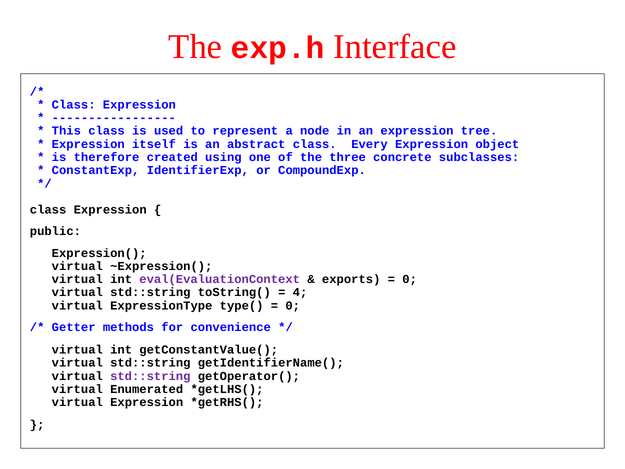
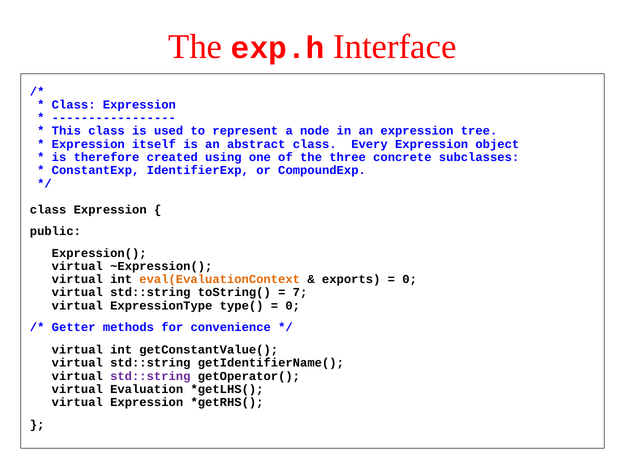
eval(EvaluationContext colour: purple -> orange
4: 4 -> 7
virtual Enumerated: Enumerated -> Evaluation
